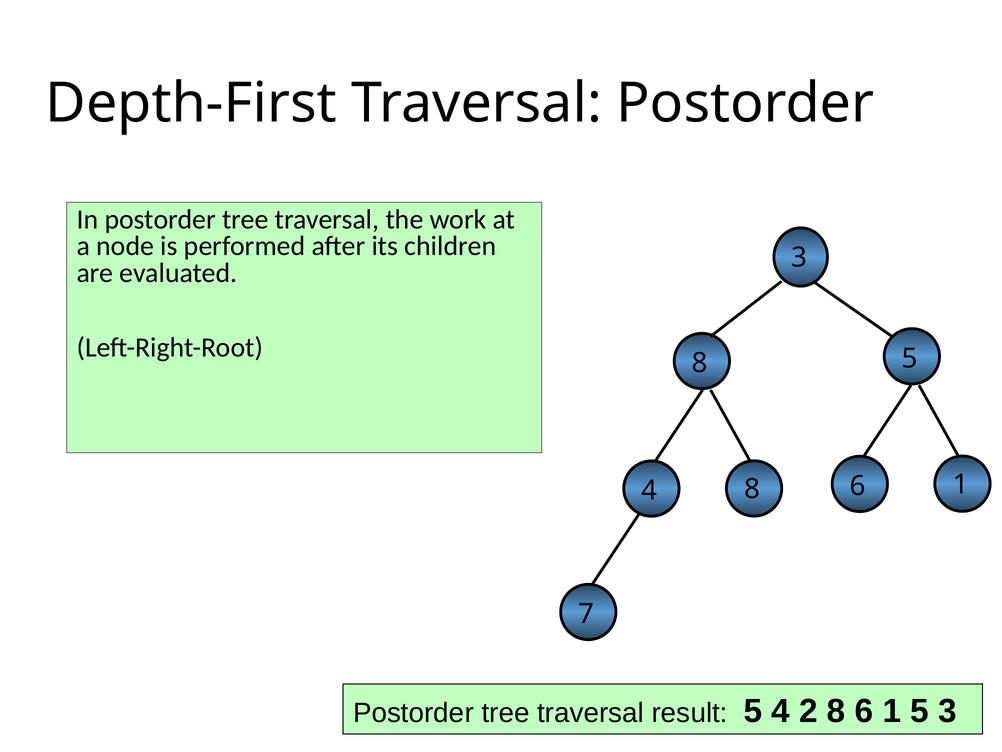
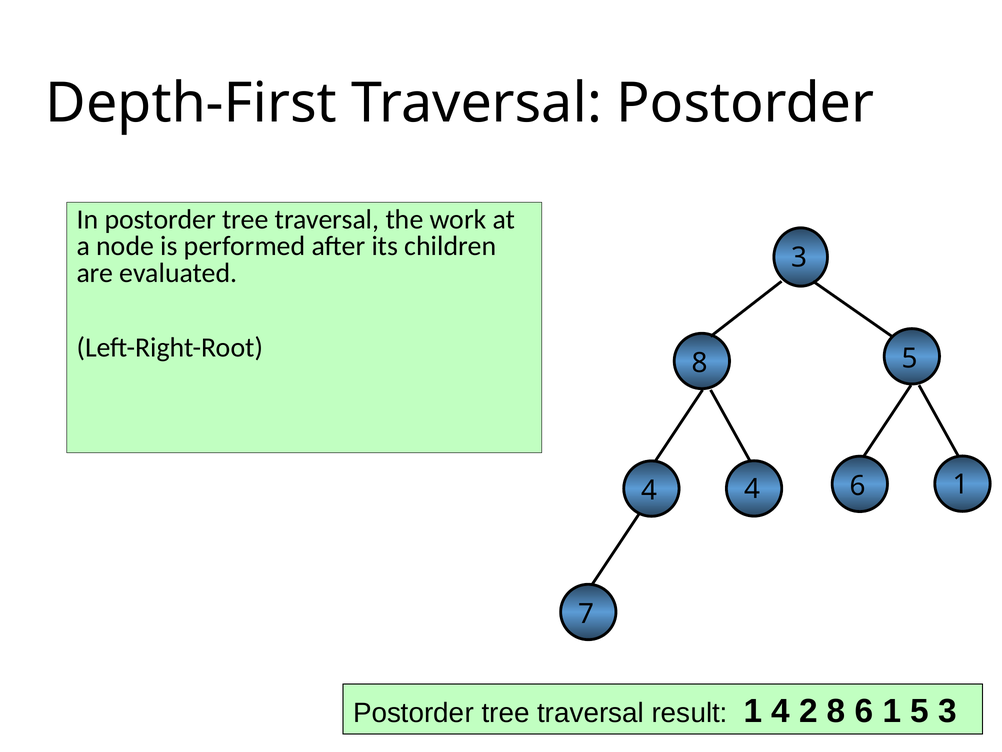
4 8: 8 -> 4
result 5: 5 -> 1
